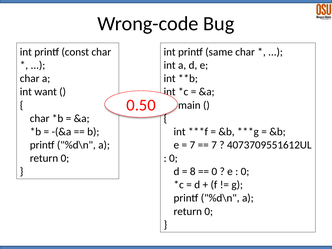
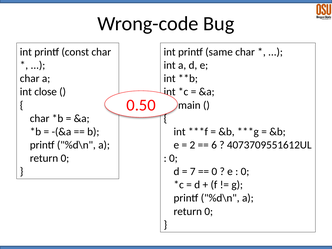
want: want -> close
7 at (192, 145): 7 -> 2
7 at (214, 145): 7 -> 6
8: 8 -> 7
